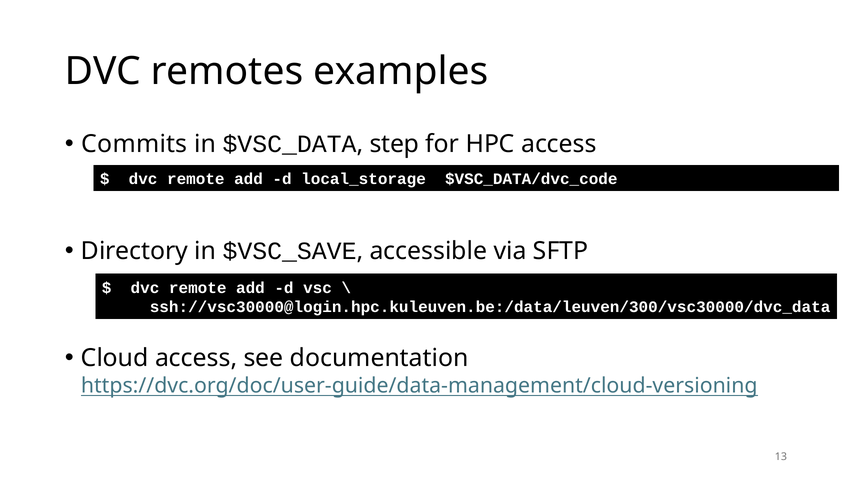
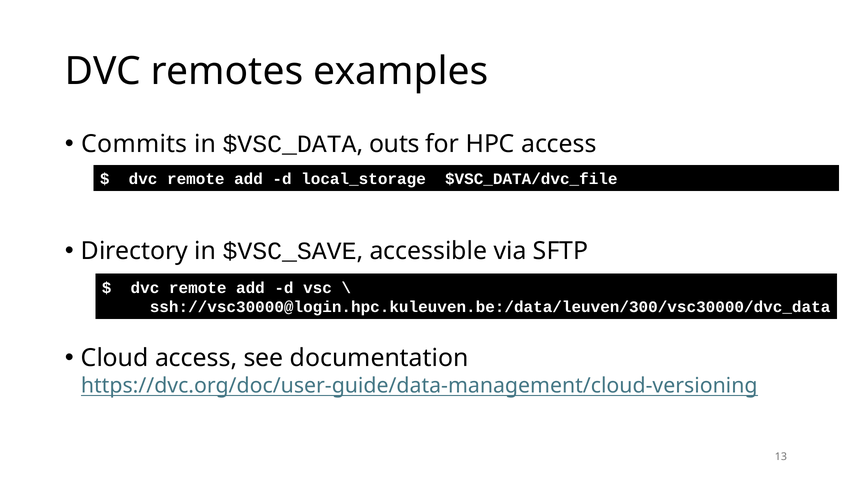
step: step -> outs
$VSC_DATA/dvc_code: $VSC_DATA/dvc_code -> $VSC_DATA/dvc_file
